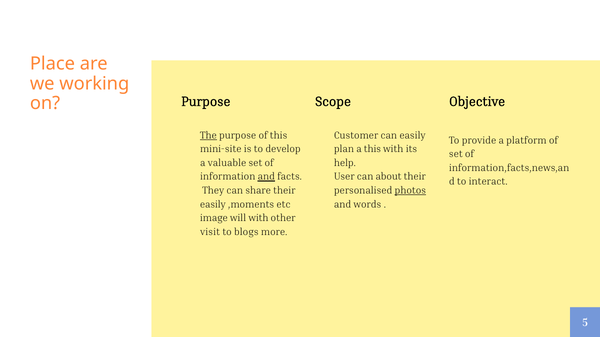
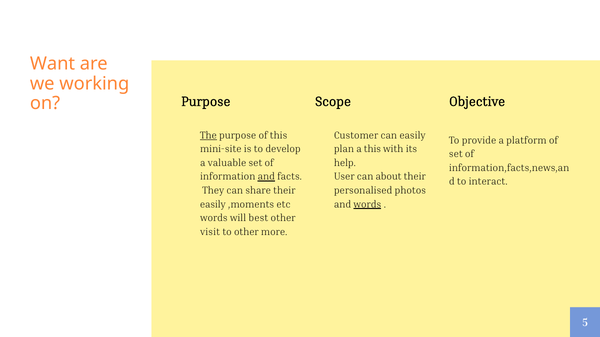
Place: Place -> Want
photos underline: present -> none
words at (367, 205) underline: none -> present
image at (214, 218): image -> words
will with: with -> best
to blogs: blogs -> other
